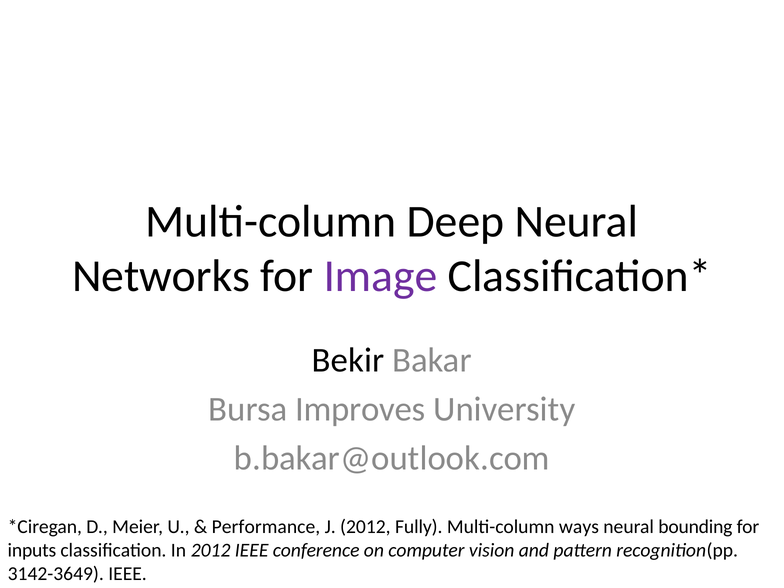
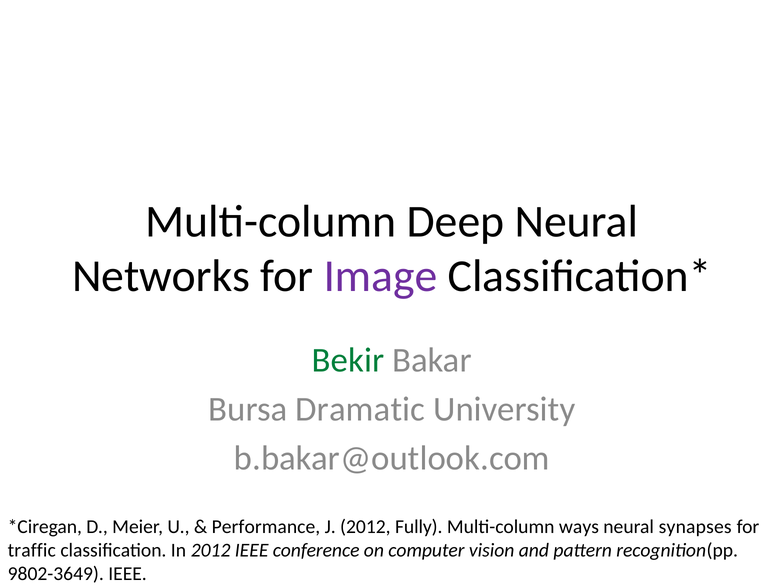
Bekir colour: black -> green
Improves: Improves -> Dramatic
bounding: bounding -> synapses
inputs: inputs -> traffic
3142-3649: 3142-3649 -> 9802-3649
